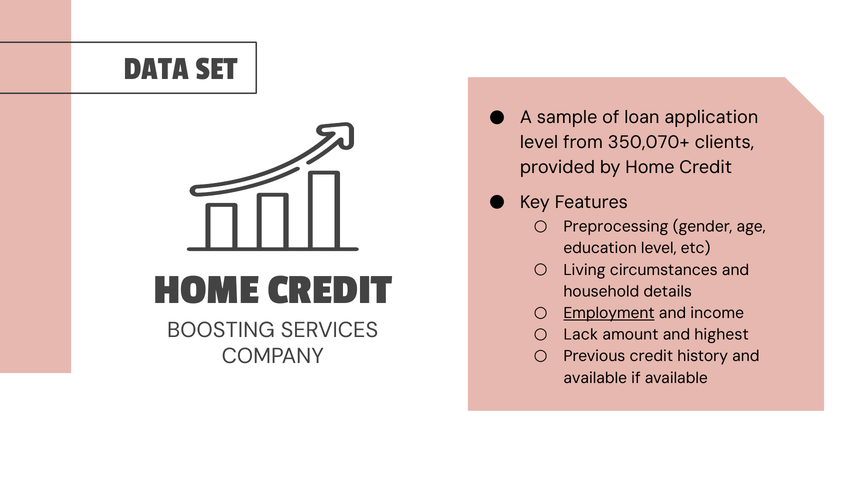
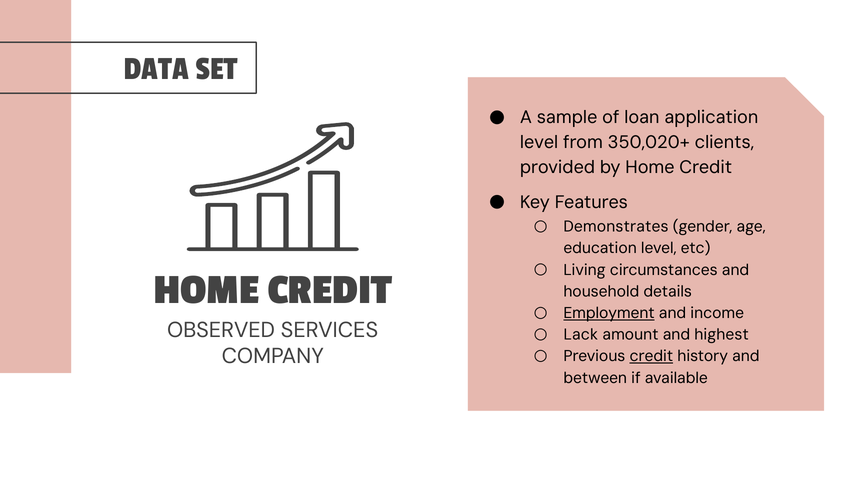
350,070+: 350,070+ -> 350,020+
Preprocessing: Preprocessing -> Demonstrates
BOOSTING: BOOSTING -> OBSERVED
credit at (651, 357) underline: none -> present
available at (595, 378): available -> between
